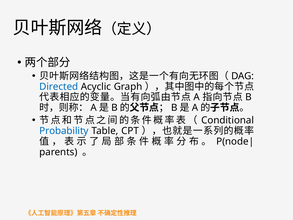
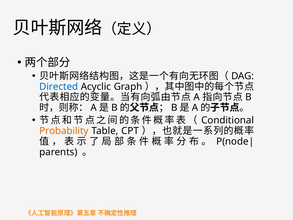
Probability colour: blue -> orange
